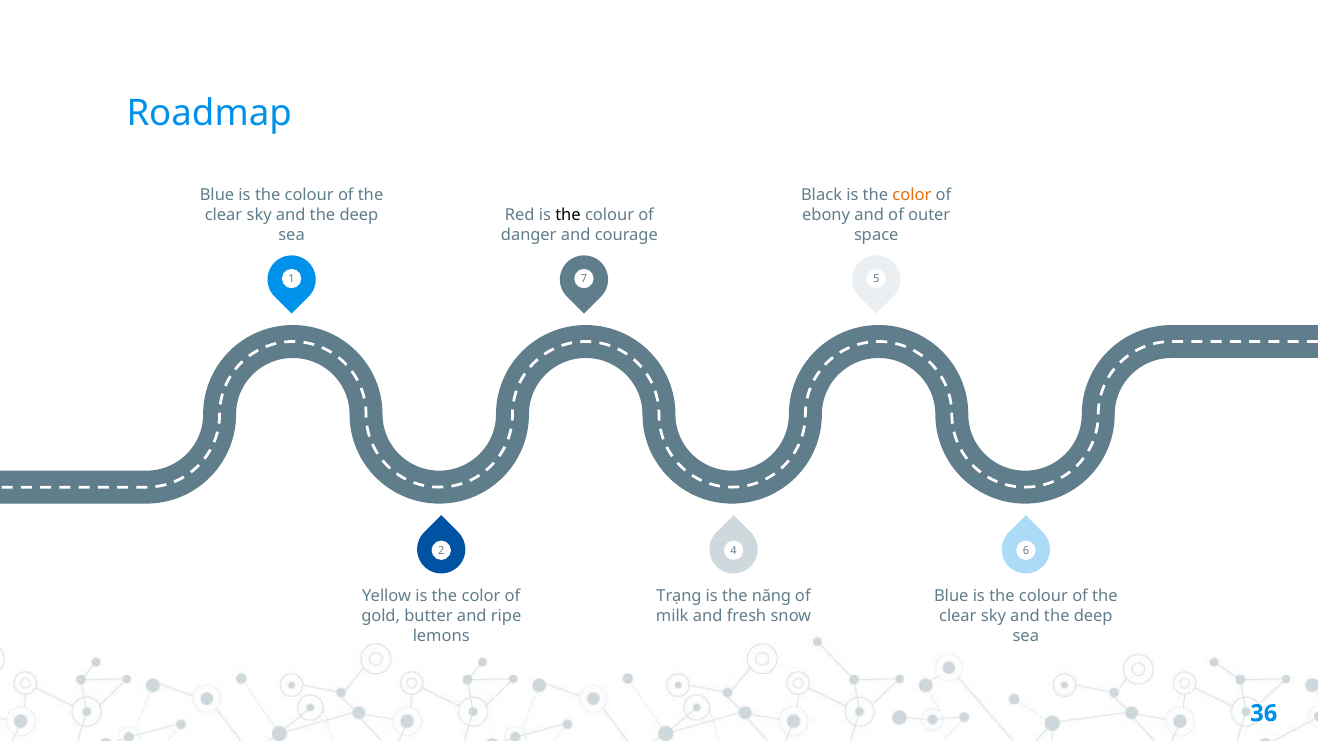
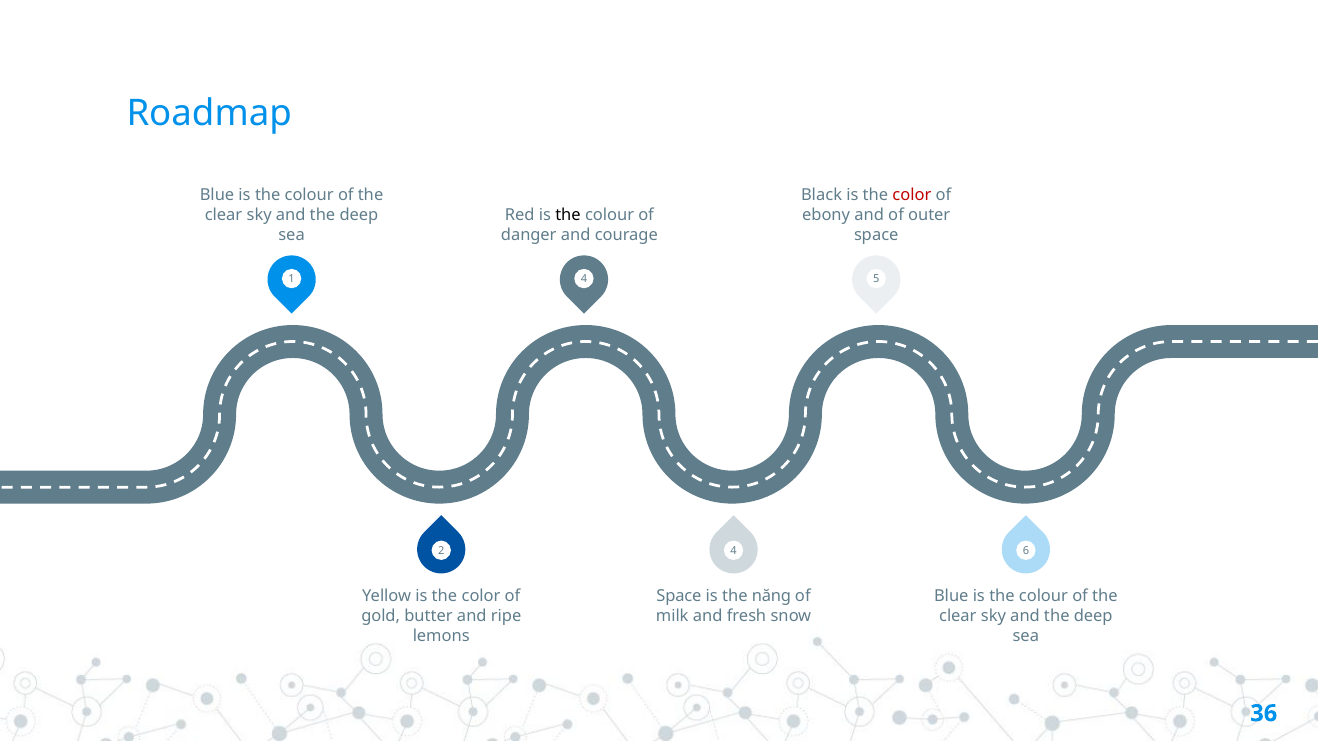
color at (912, 195) colour: orange -> red
1 7: 7 -> 4
Trạng at (679, 597): Trạng -> Space
